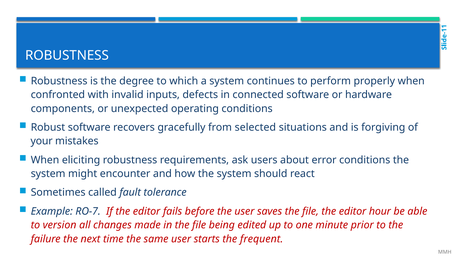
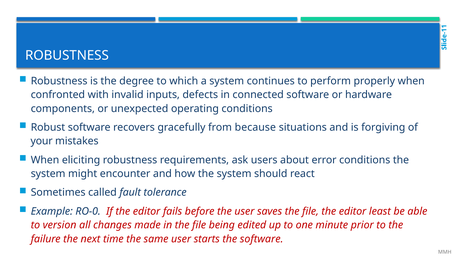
selected: selected -> because
RO-7: RO-7 -> RO-0
hour: hour -> least
the frequent: frequent -> software
